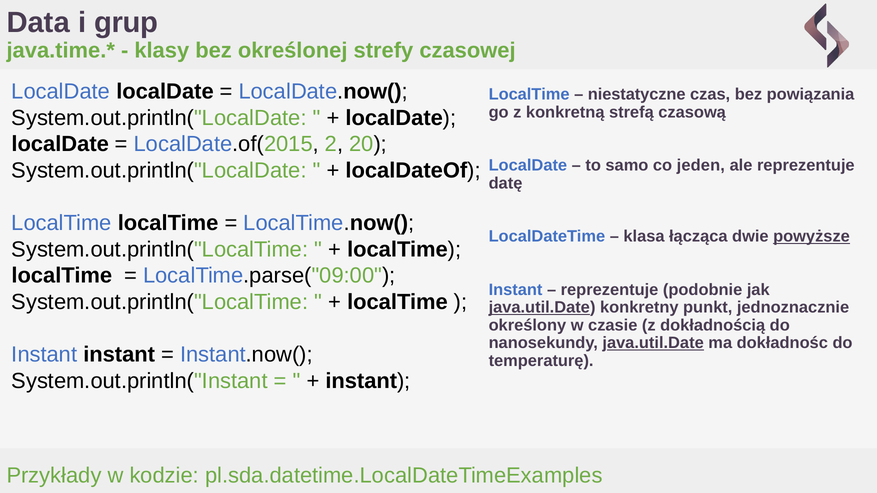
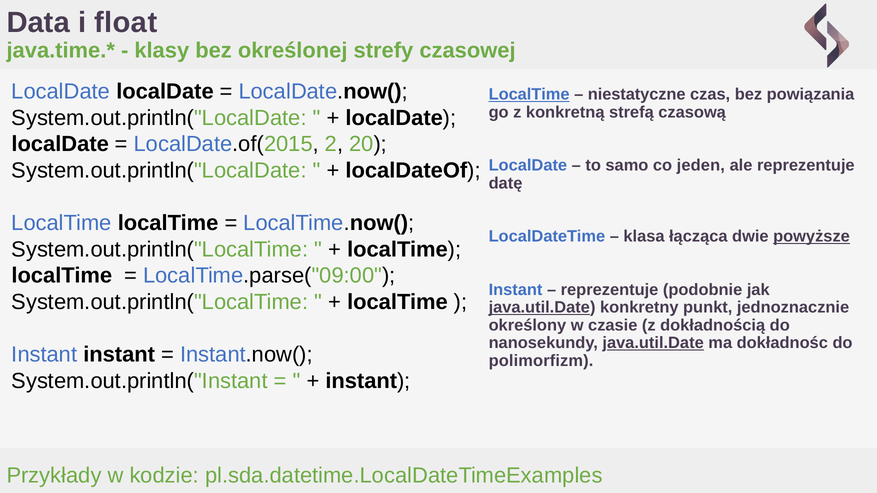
grup: grup -> float
LocalTime at (529, 95) underline: none -> present
temperaturę: temperaturę -> polimorfizm
